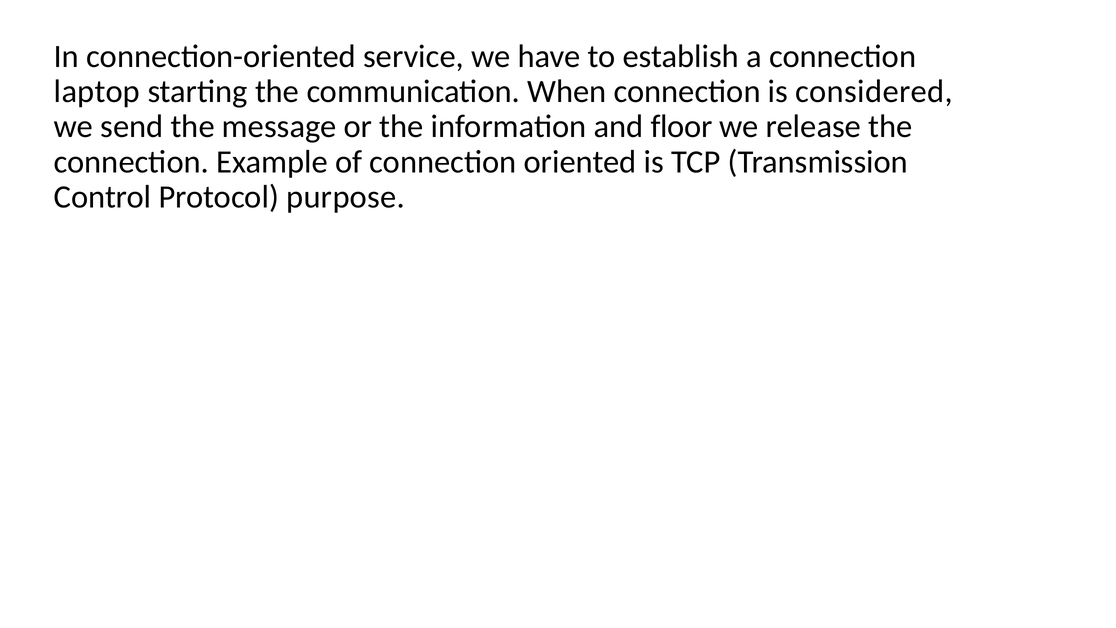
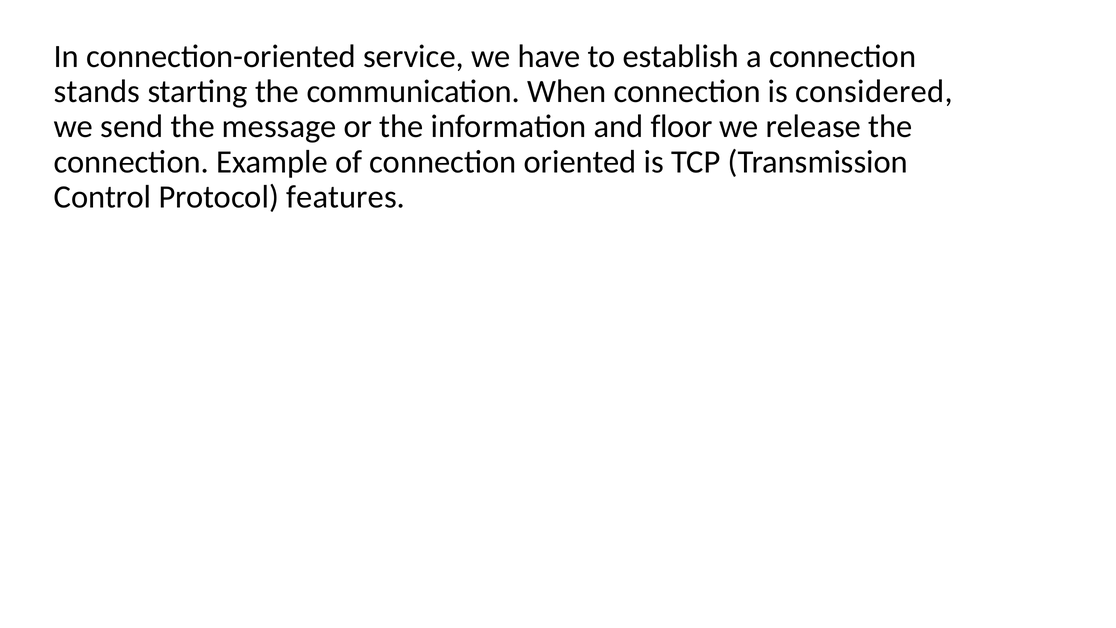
laptop: laptop -> stands
purpose: purpose -> features
